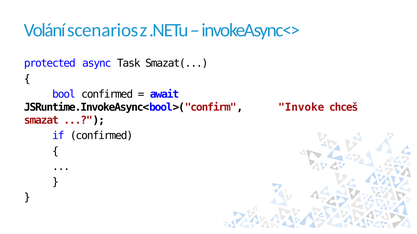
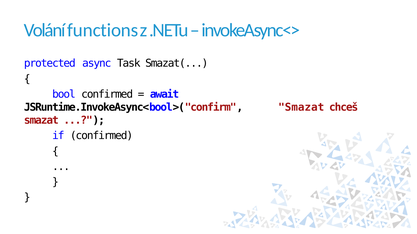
scenarios: scenarios -> functions
JSRuntime.InvokeAsync<bool>("confirm Invoke: Invoke -> Smazat
